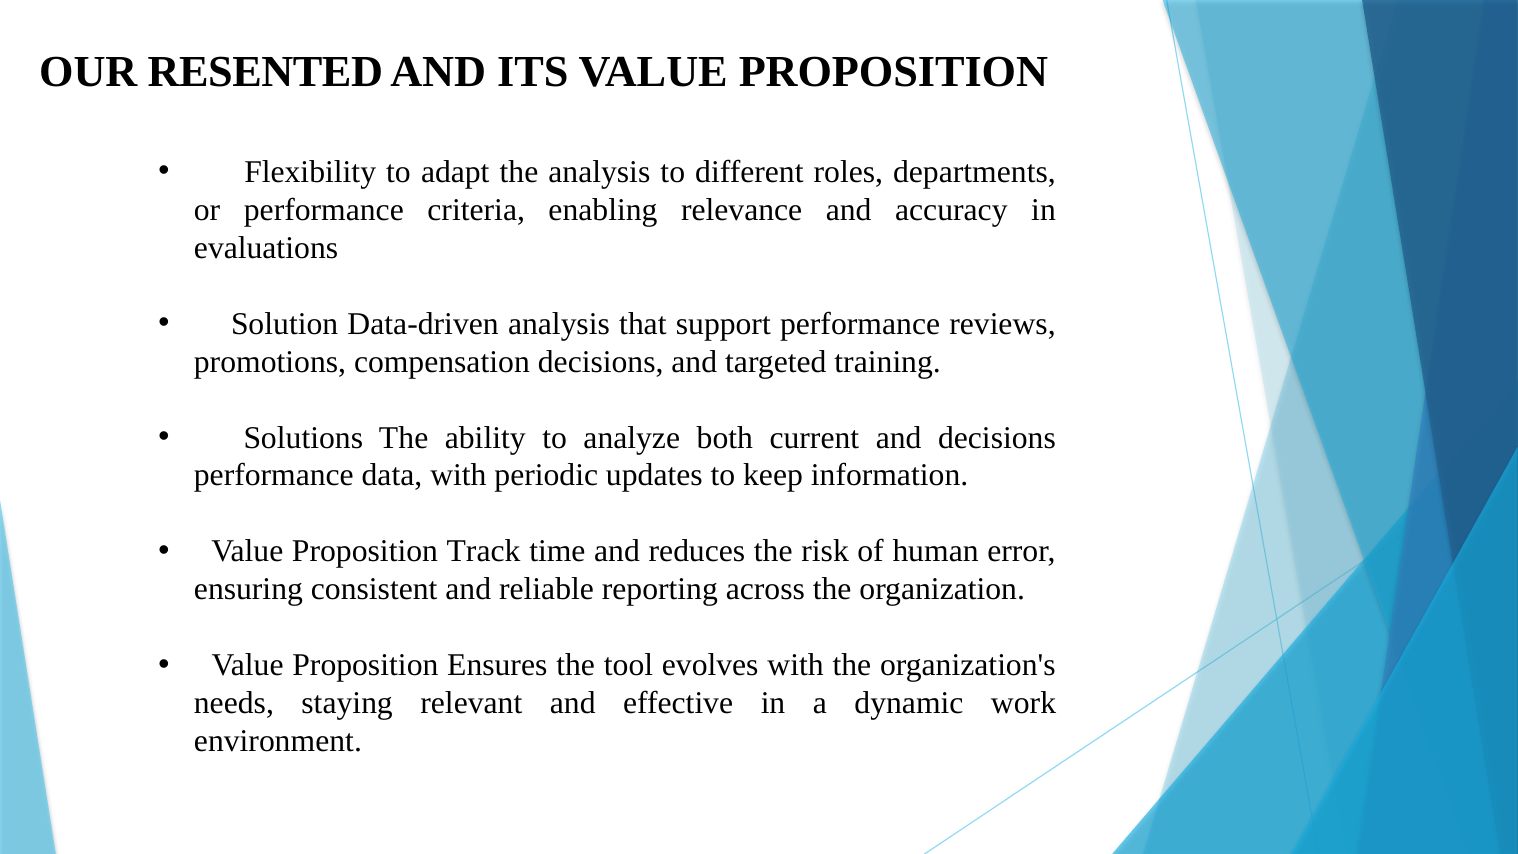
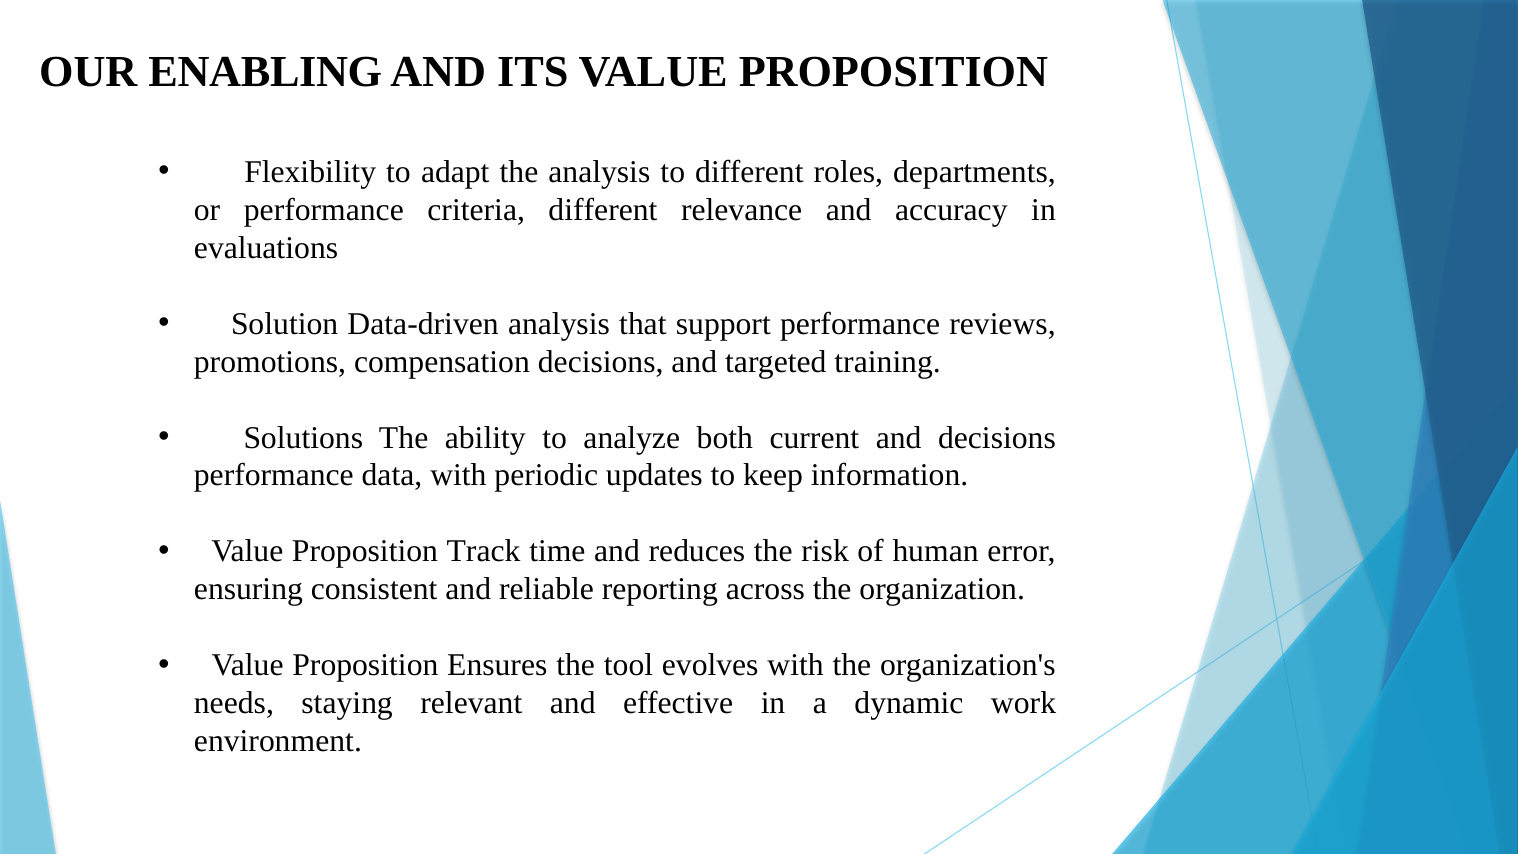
RESENTED: RESENTED -> ENABLING
criteria enabling: enabling -> different
